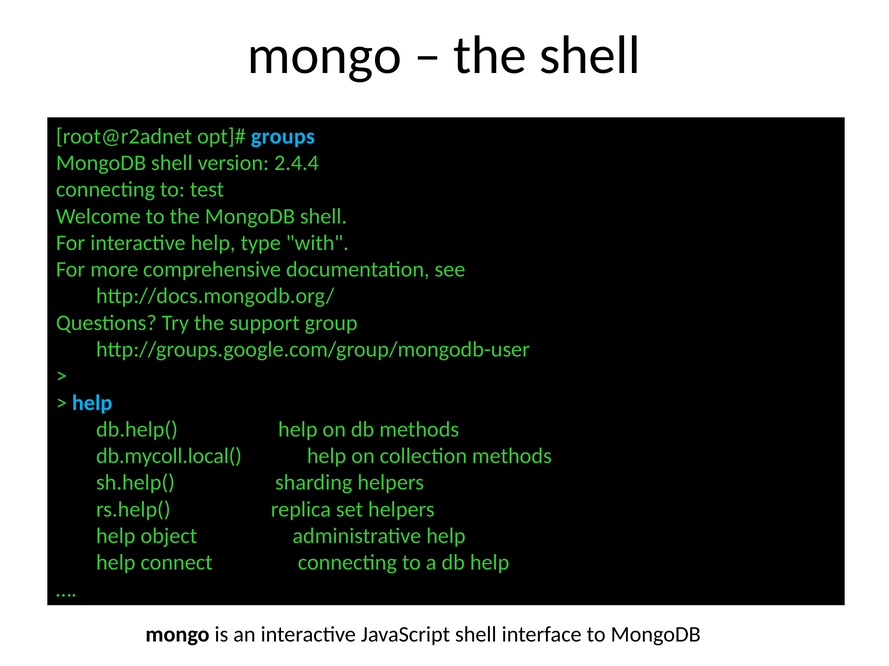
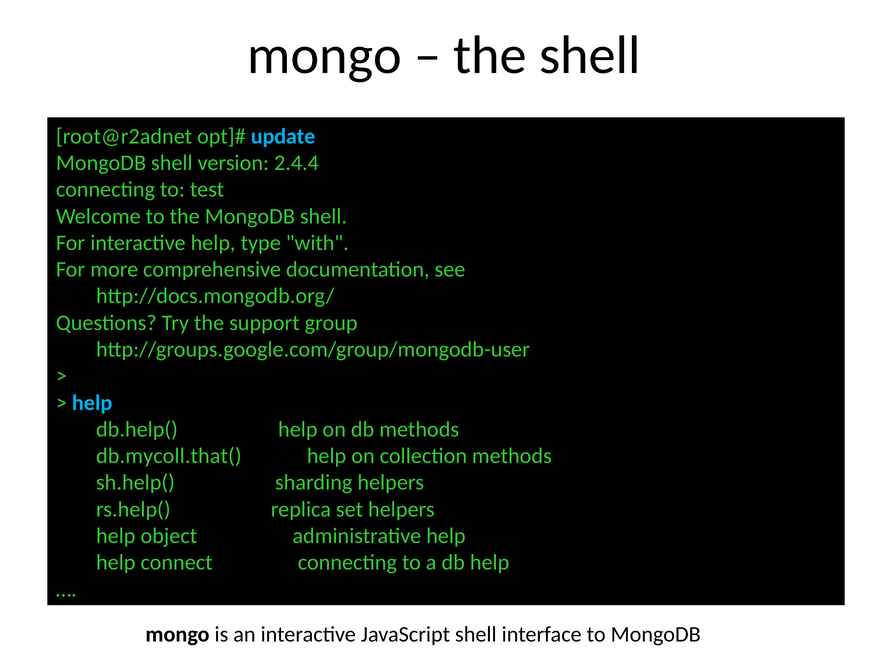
groups: groups -> update
db.mycoll.local(: db.mycoll.local( -> db.mycoll.that(
